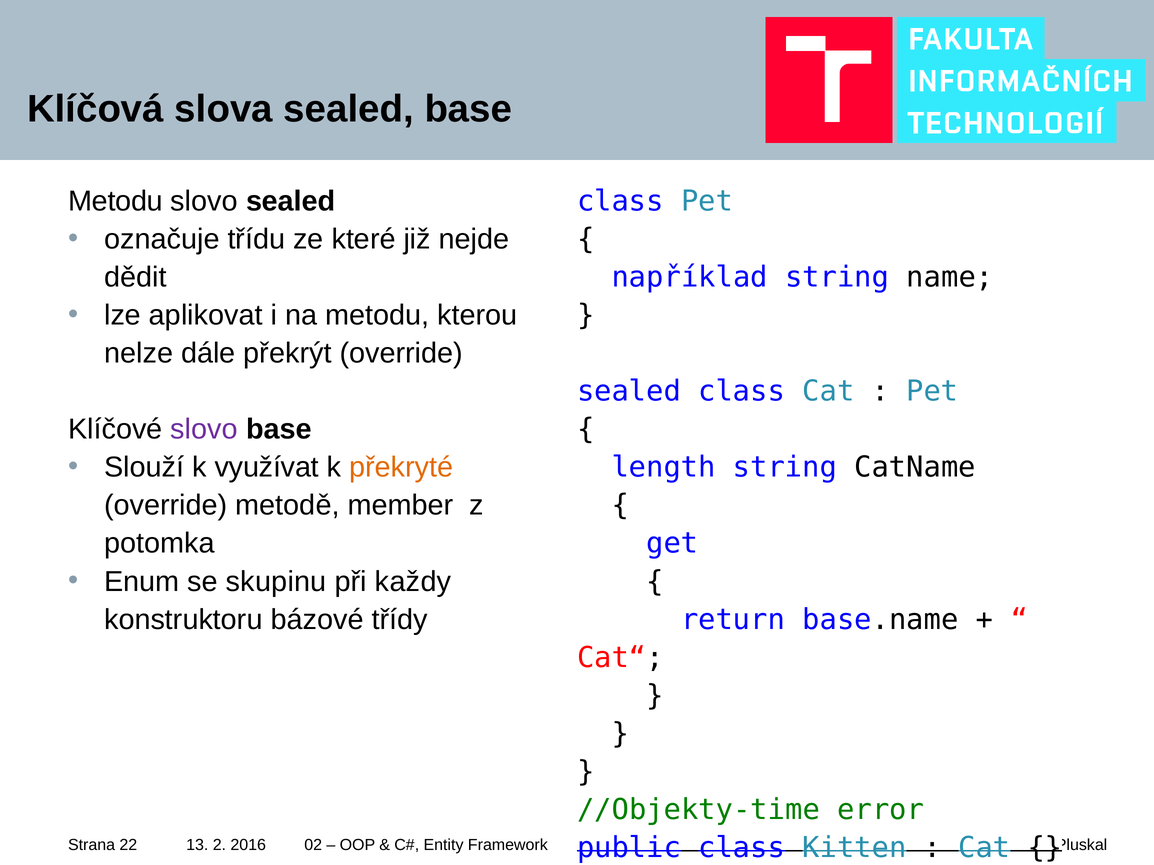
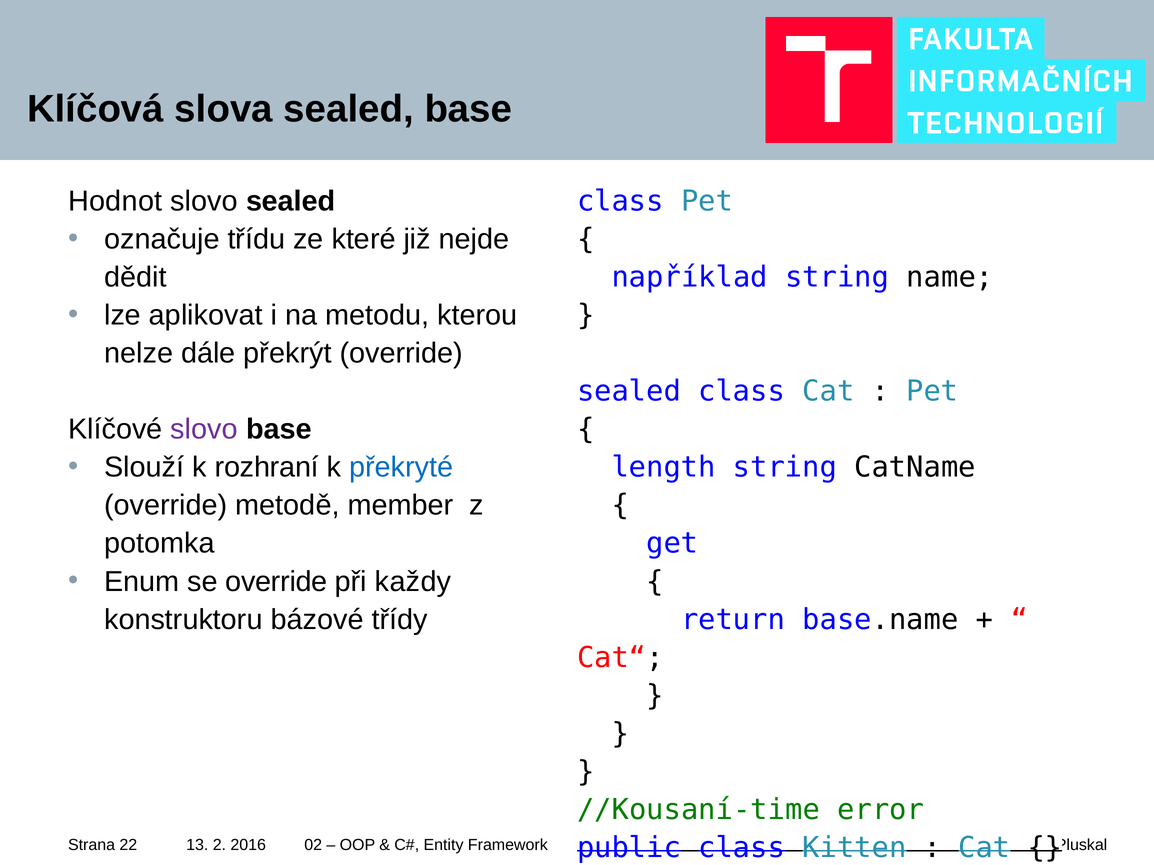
Metodu at (115, 201): Metodu -> Hodnot
využívat: využívat -> rozhraní
překryté colour: orange -> blue
se skupinu: skupinu -> override
//Objekty-time: //Objekty-time -> //Kousaní-time
